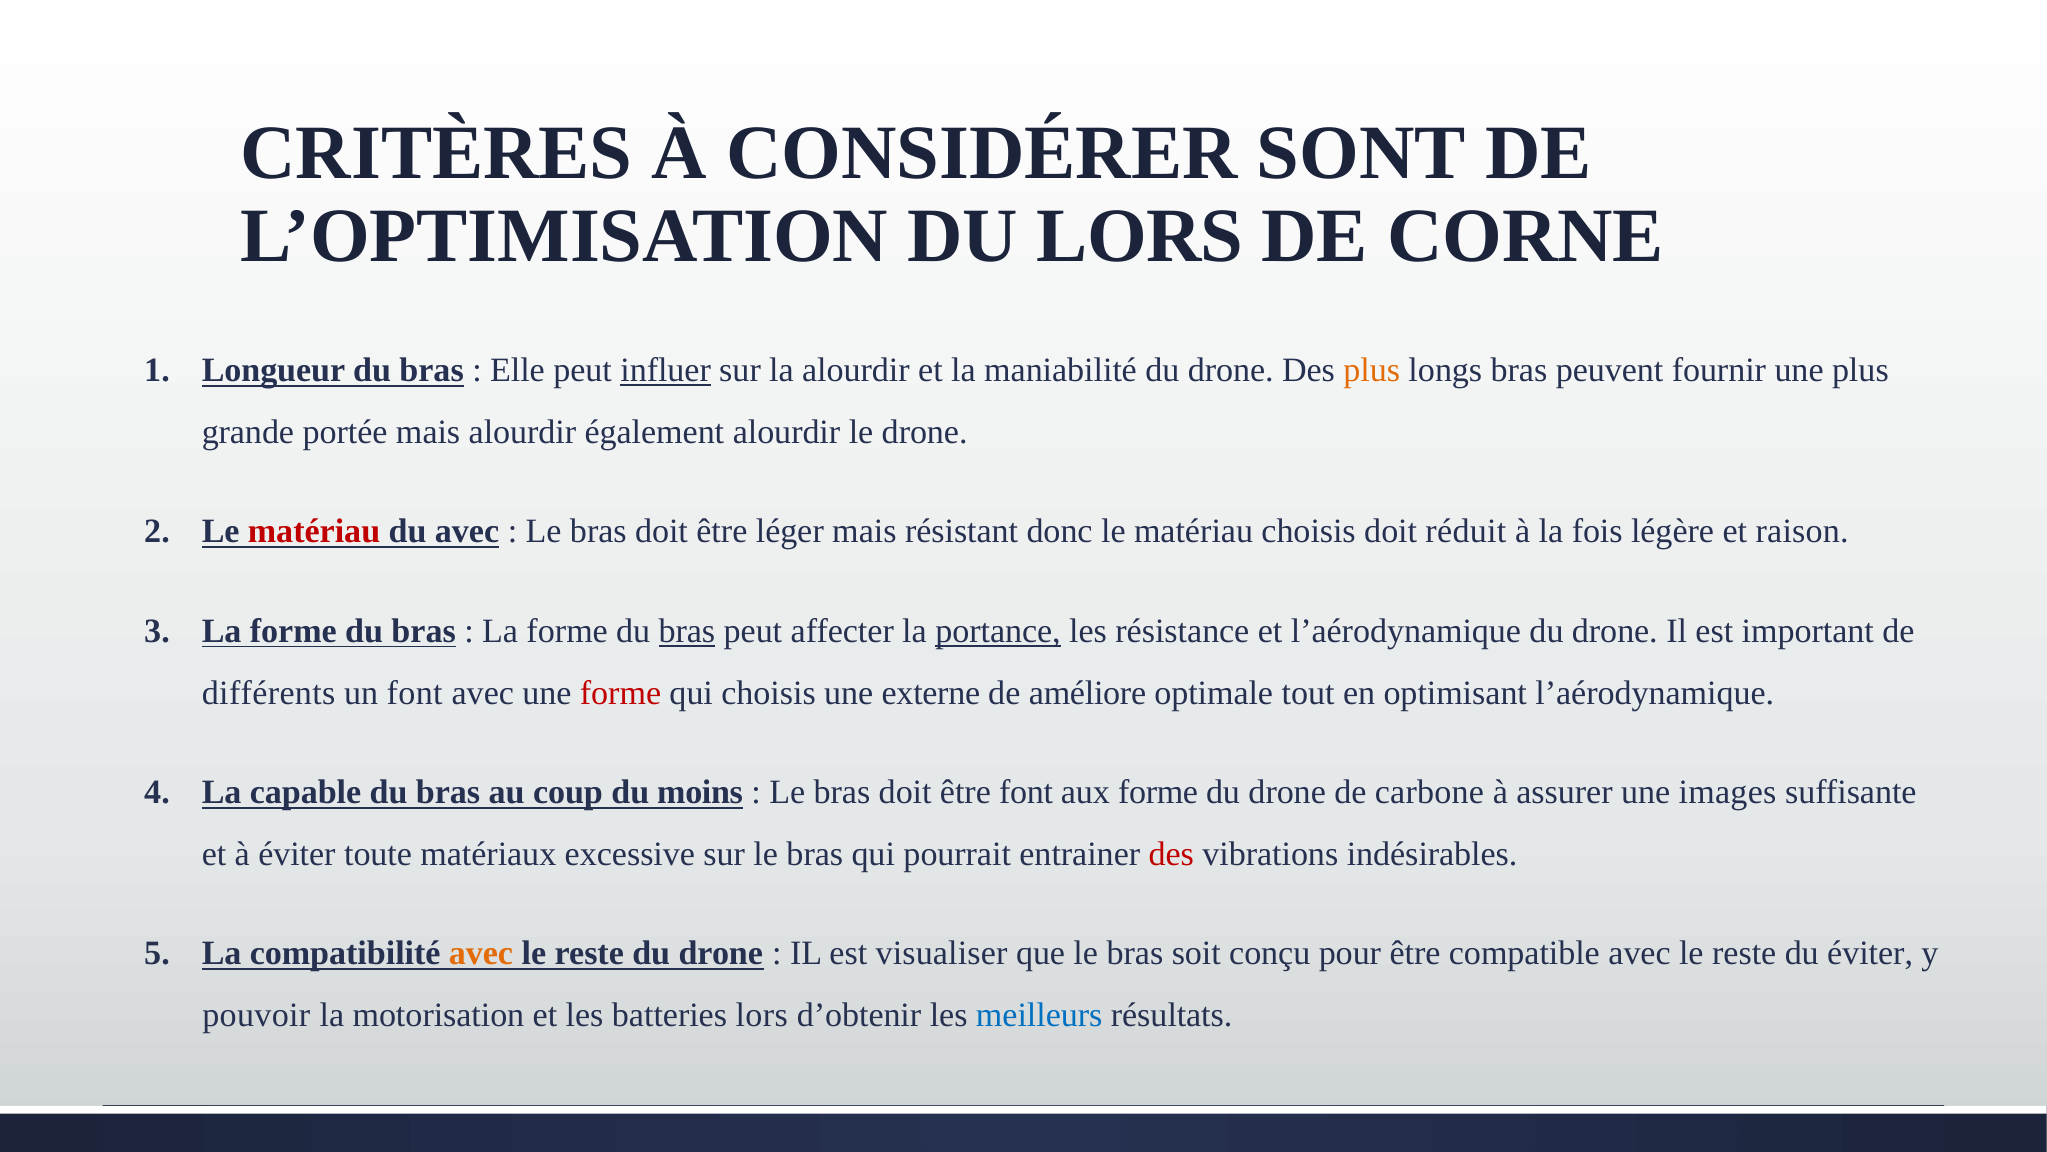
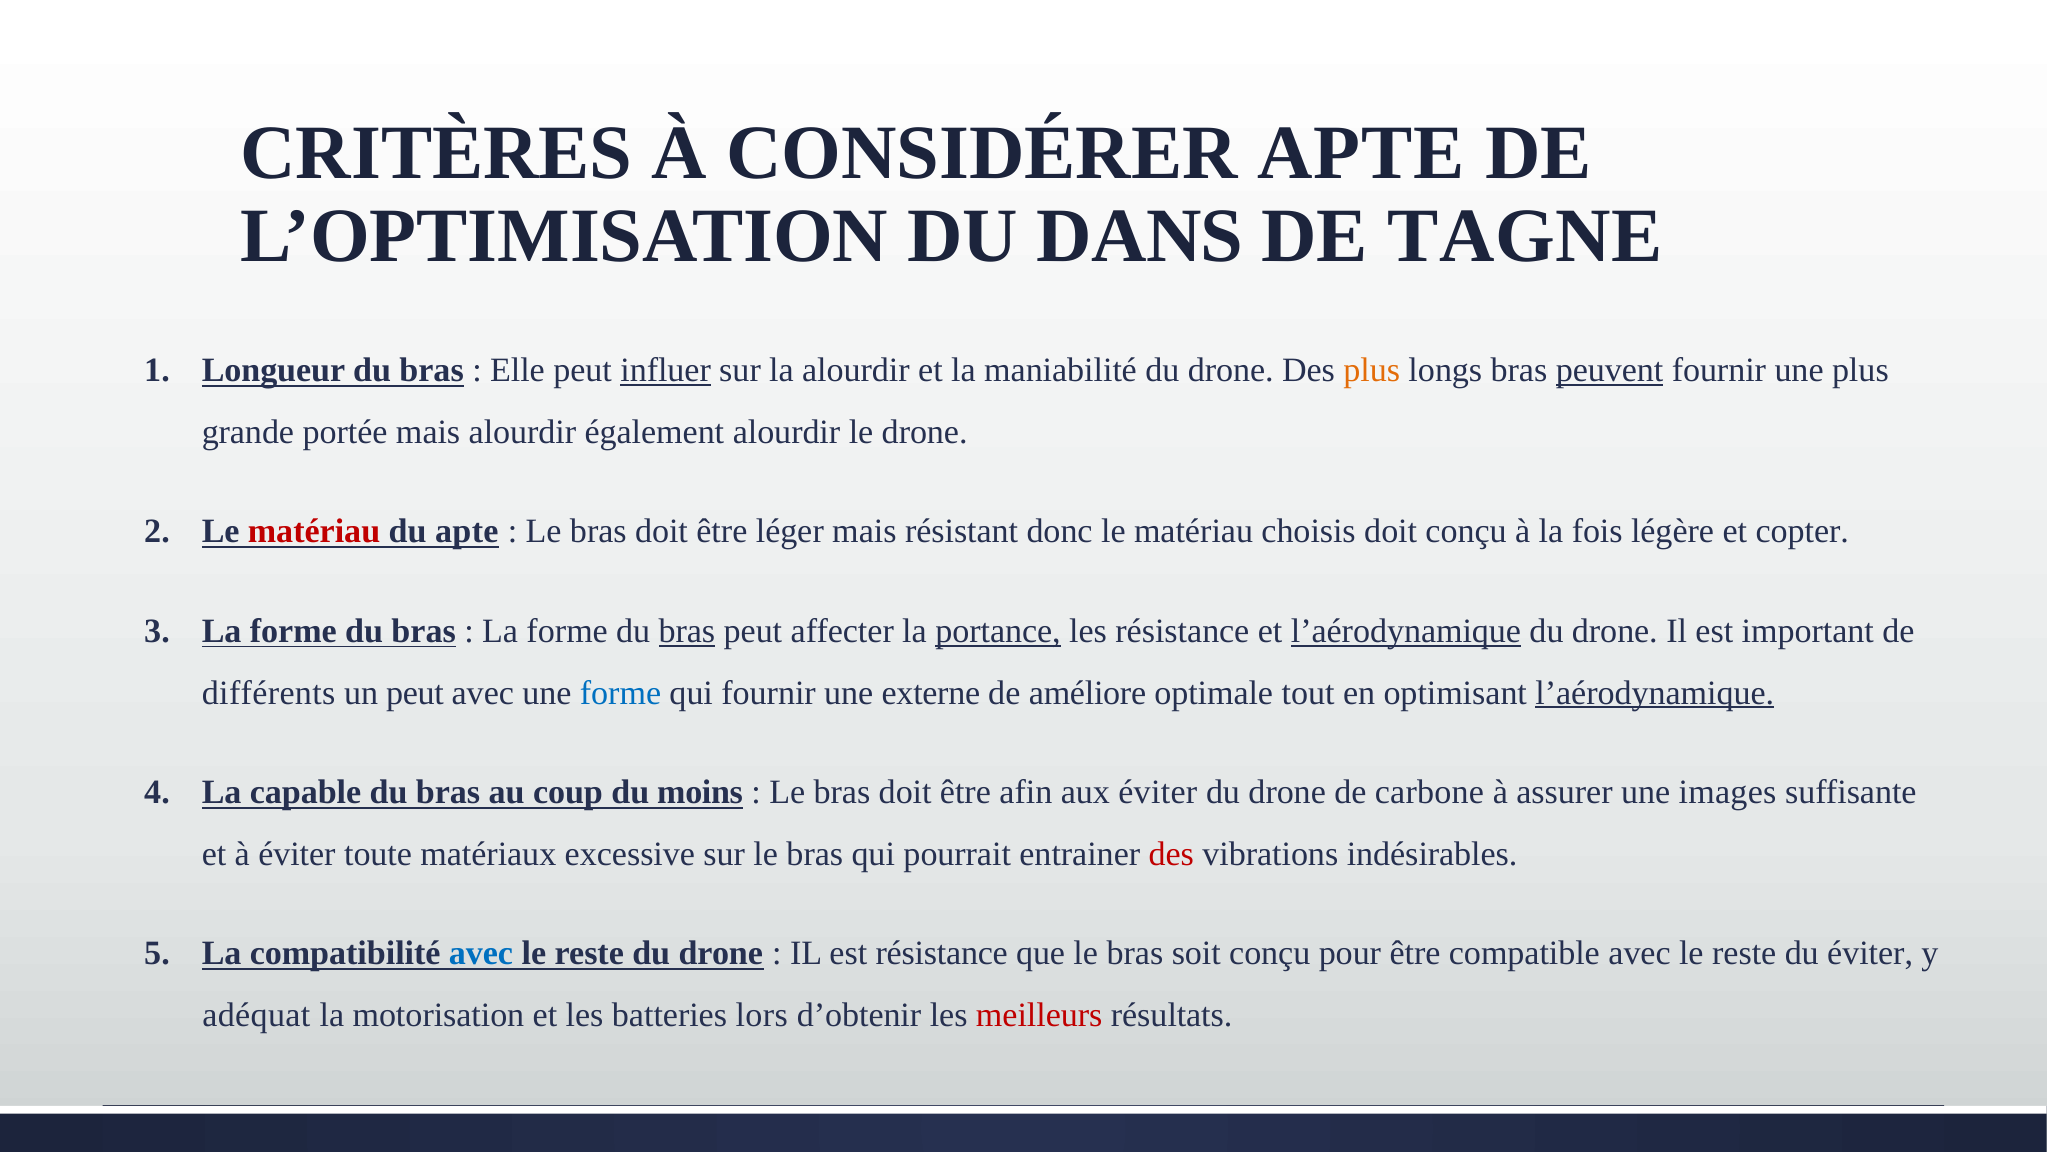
CONSIDÉRER SONT: SONT -> APTE
DU LORS: LORS -> DANS
CORNE: CORNE -> TAGNE
peuvent underline: none -> present
du avec: avec -> apte
doit réduit: réduit -> conçu
raison: raison -> copter
l’aérodynamique at (1406, 631) underline: none -> present
un font: font -> peut
forme at (620, 692) colour: red -> blue
qui choisis: choisis -> fournir
l’aérodynamique at (1655, 692) underline: none -> present
être font: font -> afin
aux forme: forme -> éviter
avec at (481, 953) colour: orange -> blue
est visualiser: visualiser -> résistance
pouvoir: pouvoir -> adéquat
meilleurs colour: blue -> red
